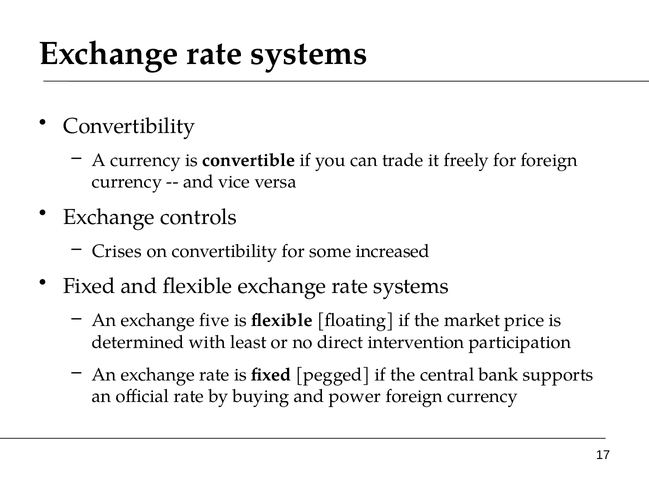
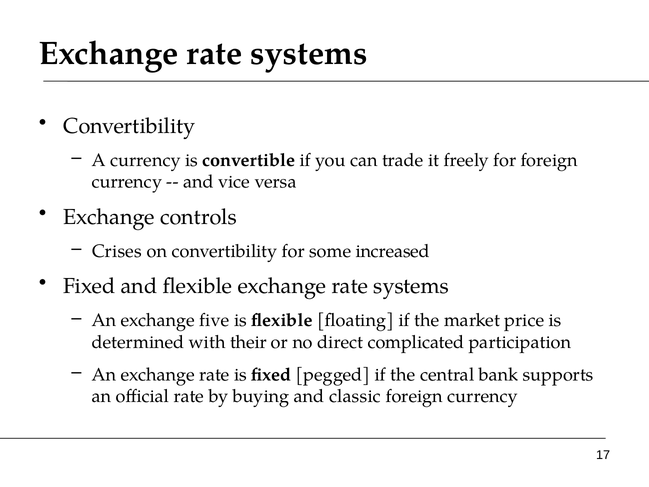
least: least -> their
intervention: intervention -> complicated
power: power -> classic
